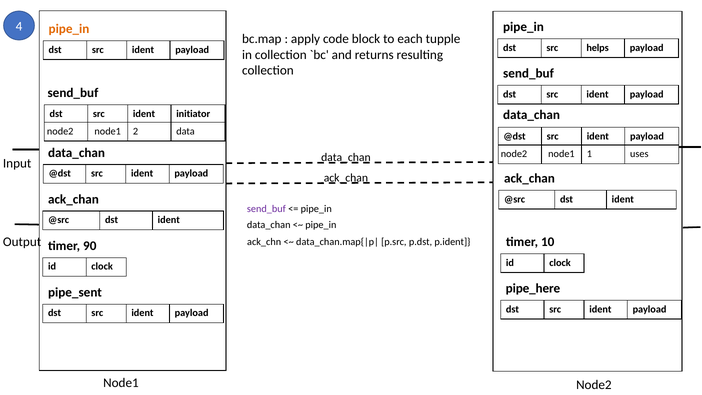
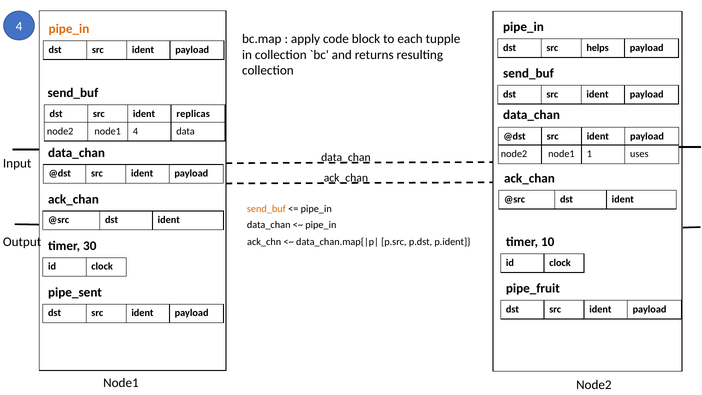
initiator: initiator -> replicas
node1 2: 2 -> 4
send_buf at (266, 209) colour: purple -> orange
90: 90 -> 30
pipe_here: pipe_here -> pipe_fruit
